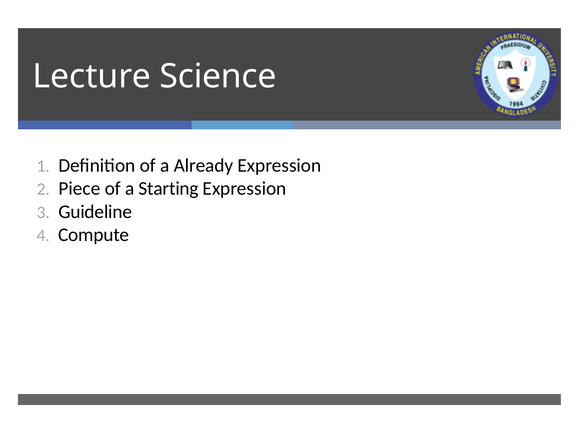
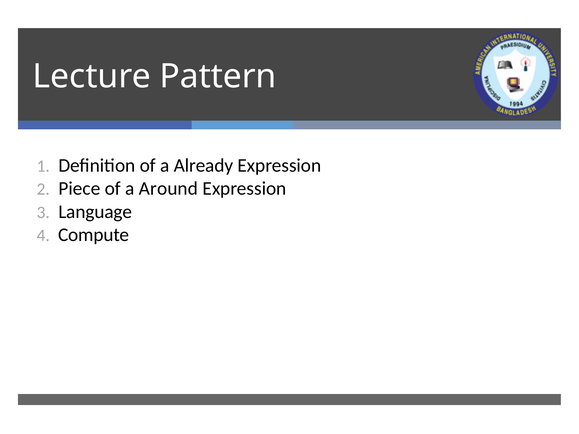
Science: Science -> Pattern
Starting: Starting -> Around
Guideline: Guideline -> Language
